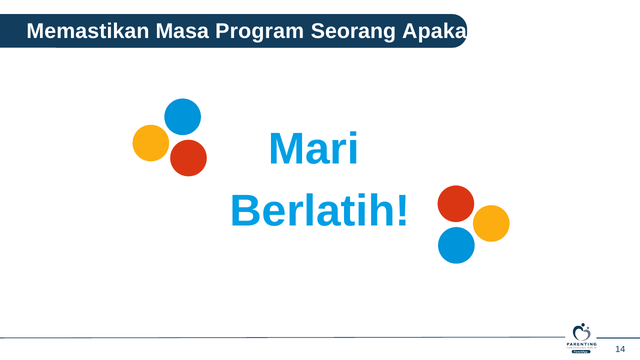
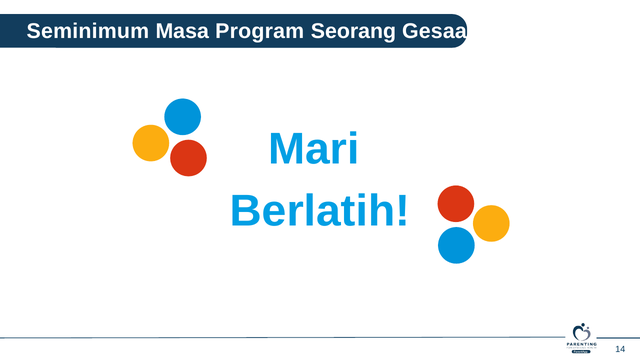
Memastikan: Memastikan -> Seminimum
Apakah: Apakah -> Gesaan
